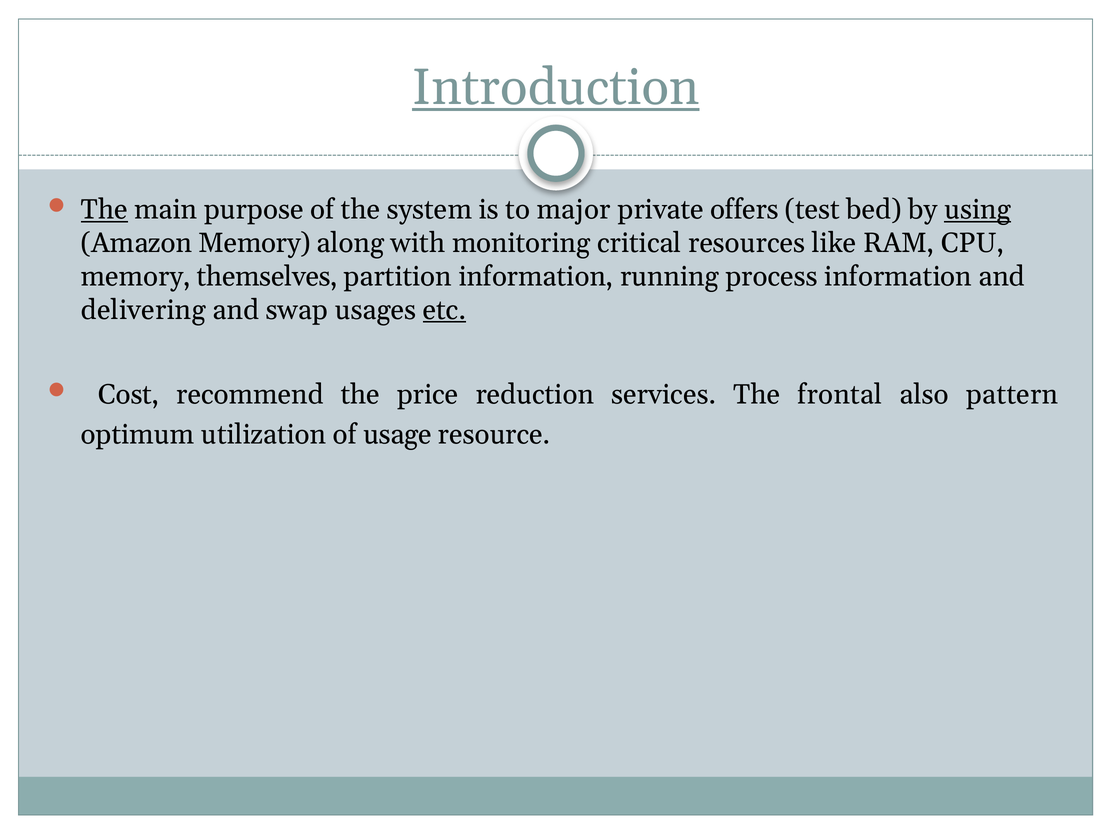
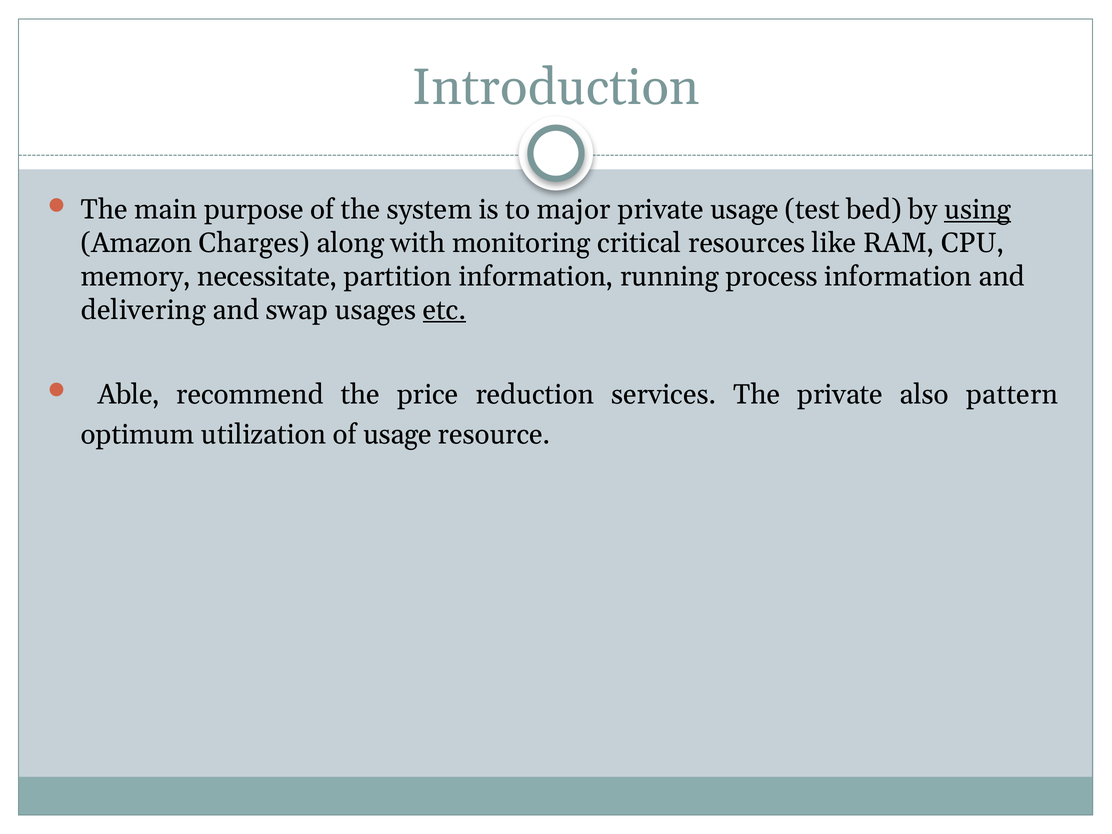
Introduction underline: present -> none
The at (104, 210) underline: present -> none
private offers: offers -> usage
Amazon Memory: Memory -> Charges
themselves: themselves -> necessitate
Cost: Cost -> Able
The frontal: frontal -> private
